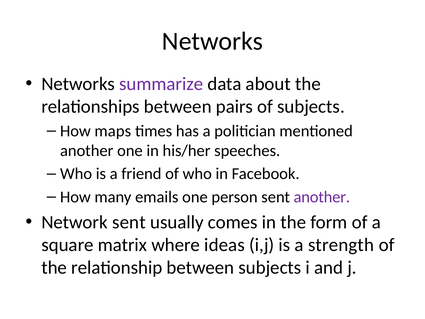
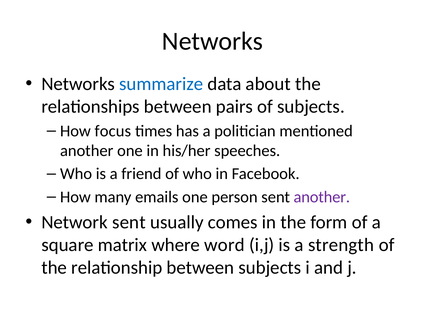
summarize colour: purple -> blue
maps: maps -> focus
ideas: ideas -> word
